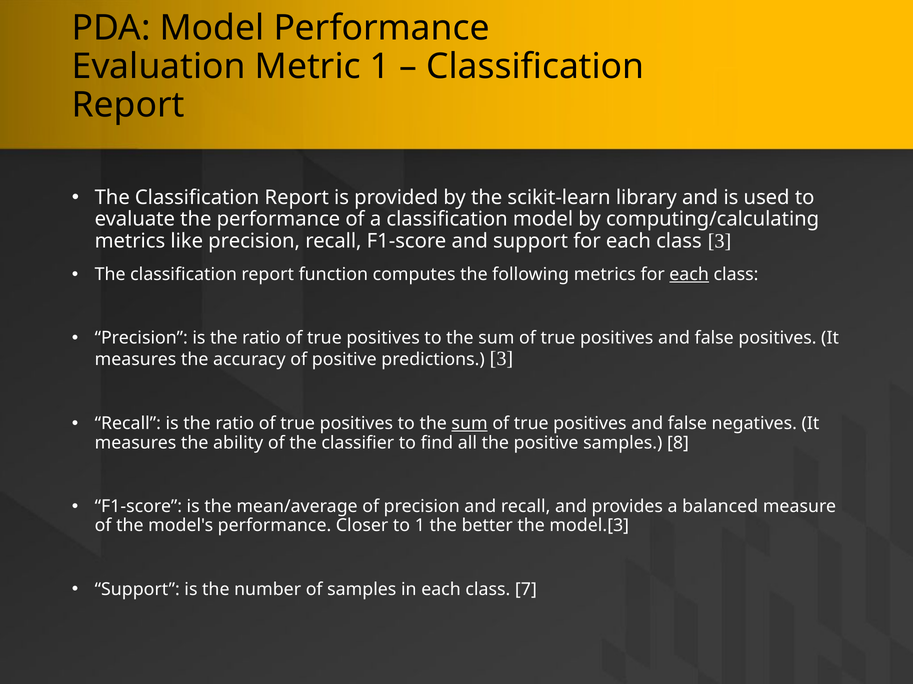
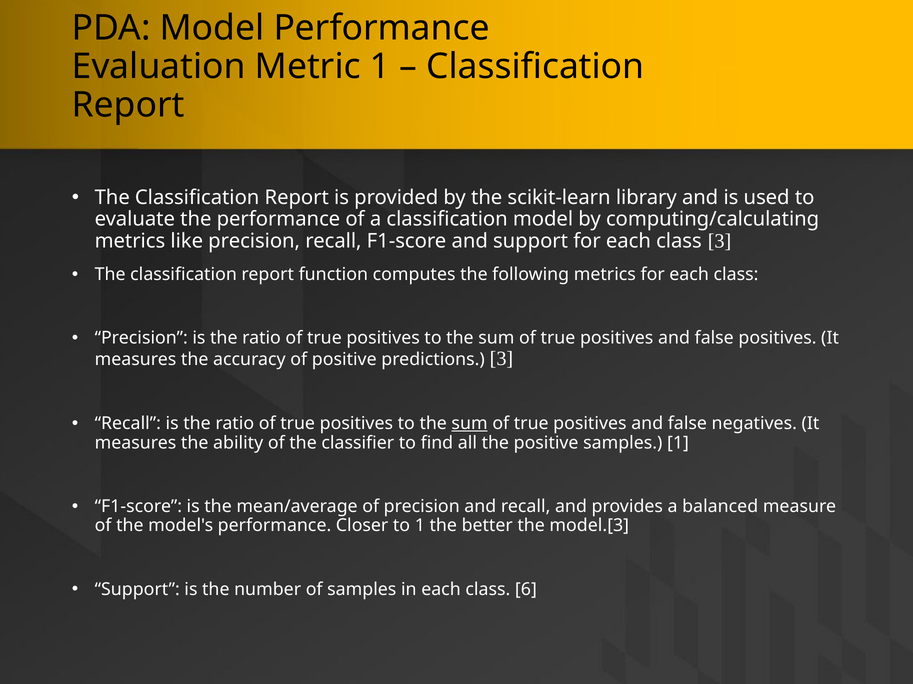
each at (689, 275) underline: present -> none
samples 8: 8 -> 1
7: 7 -> 6
